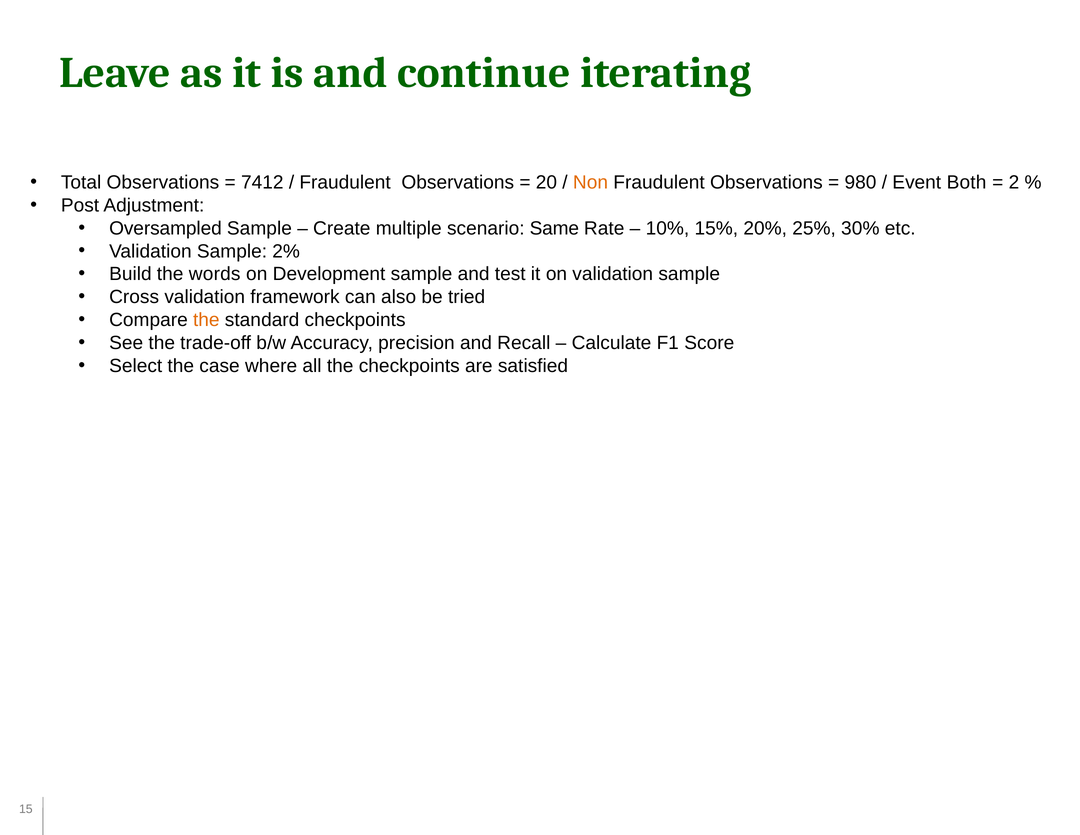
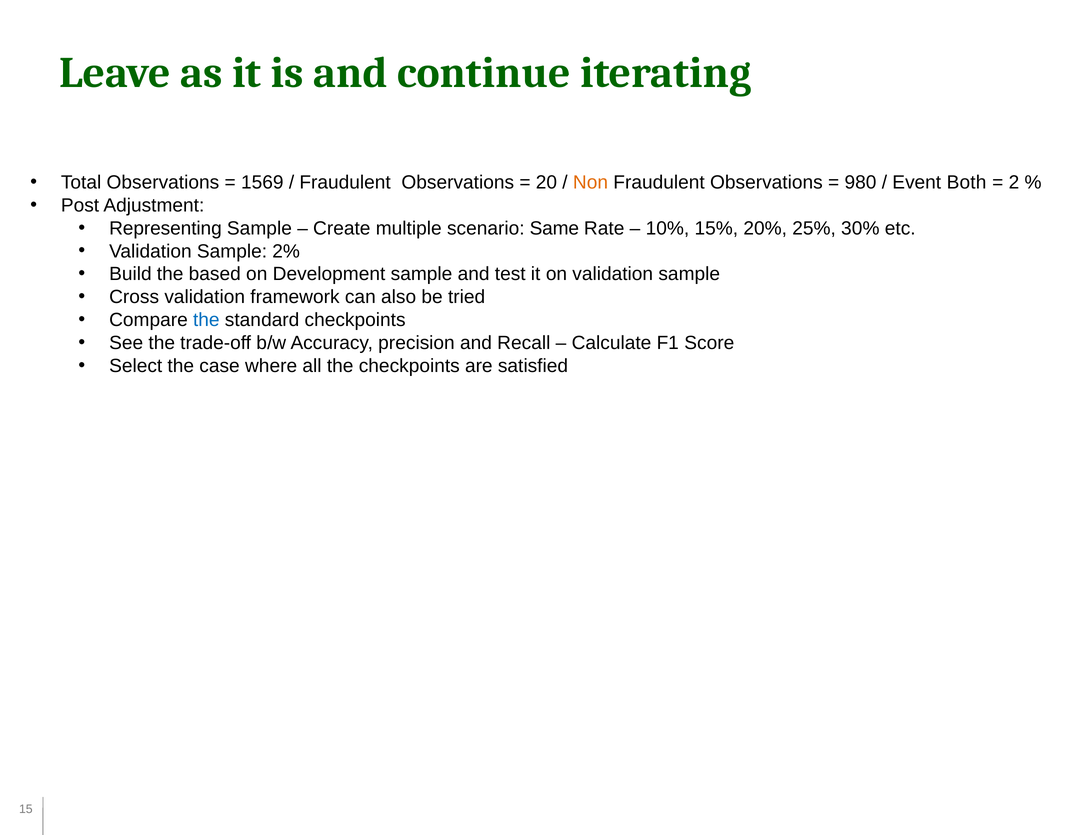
7412: 7412 -> 1569
Oversampled: Oversampled -> Representing
words: words -> based
the at (206, 320) colour: orange -> blue
